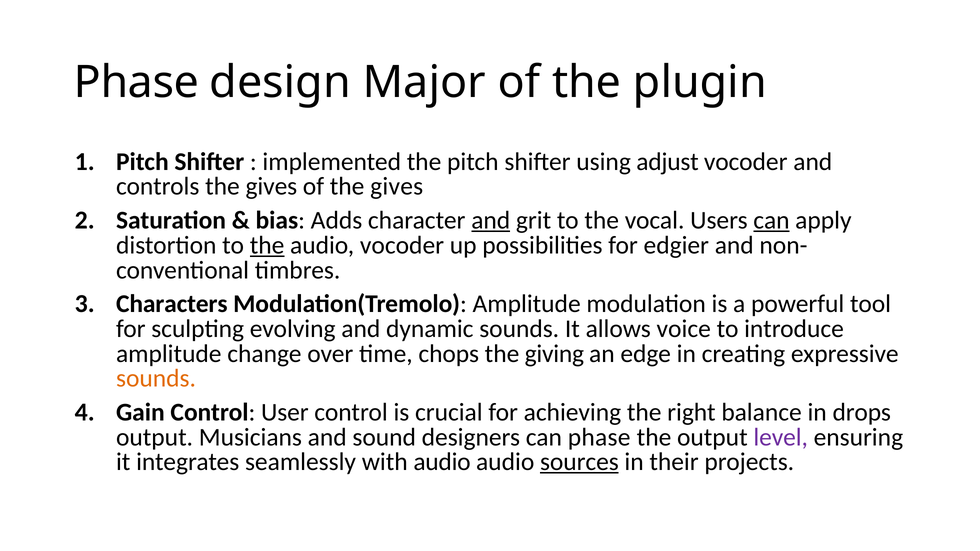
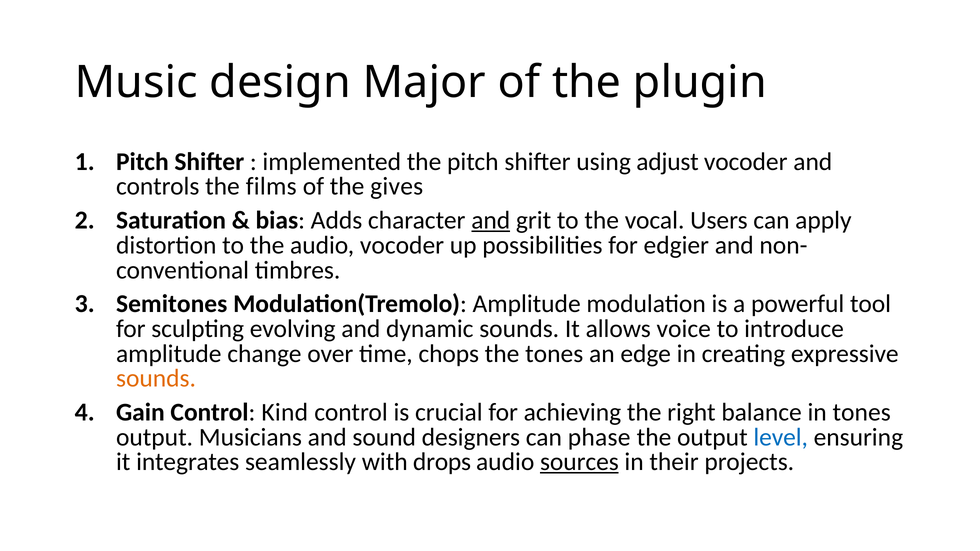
Phase at (137, 82): Phase -> Music
controls the gives: gives -> films
can at (771, 221) underline: present -> none
the at (267, 245) underline: present -> none
Characters: Characters -> Semitones
the giving: giving -> tones
User: User -> Kind
in drops: drops -> tones
level colour: purple -> blue
with audio: audio -> drops
